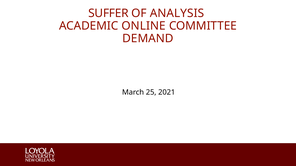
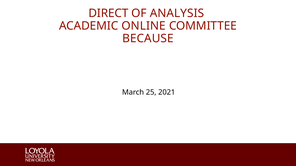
SUFFER: SUFFER -> DIRECT
DEMAND: DEMAND -> BECAUSE
